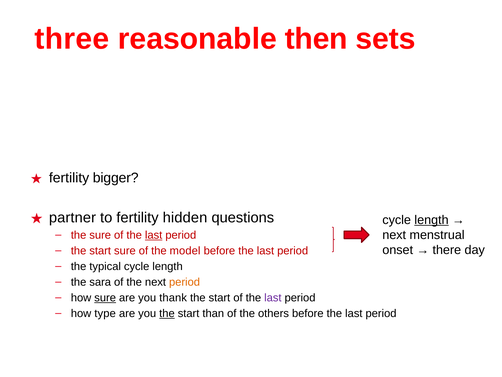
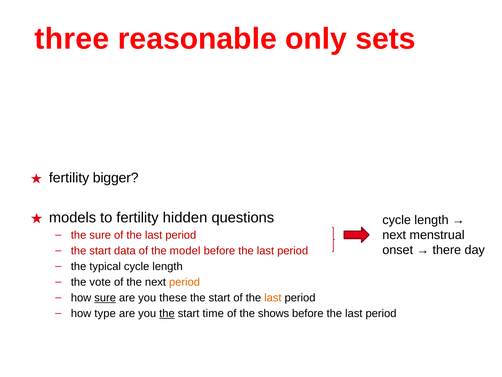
then: then -> only
partner: partner -> models
length at (431, 220) underline: present -> none
last at (154, 235) underline: present -> none
start sure: sure -> data
sara: sara -> vote
thank: thank -> these
last at (273, 297) colour: purple -> orange
than: than -> time
others: others -> shows
